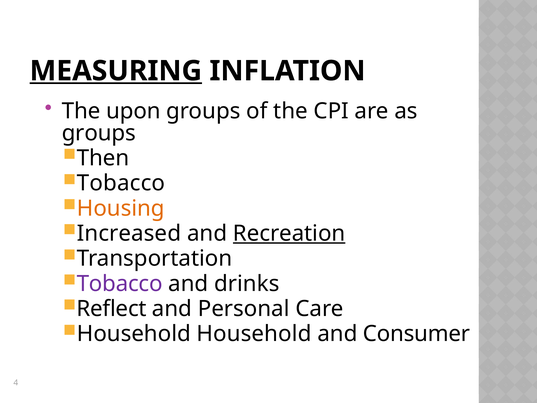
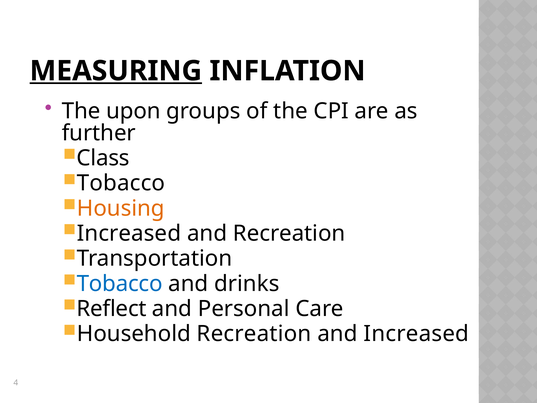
groups at (99, 133): groups -> further
Then: Then -> Class
Recreation at (289, 233) underline: present -> none
Tobacco at (120, 283) colour: purple -> blue
Household Household: Household -> Recreation
and Consumer: Consumer -> Increased
